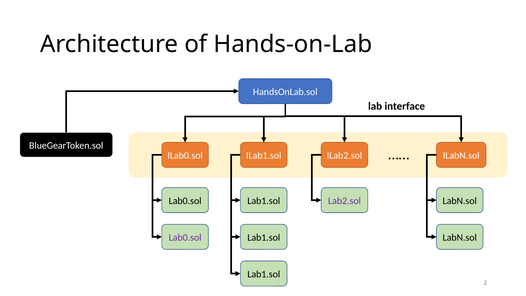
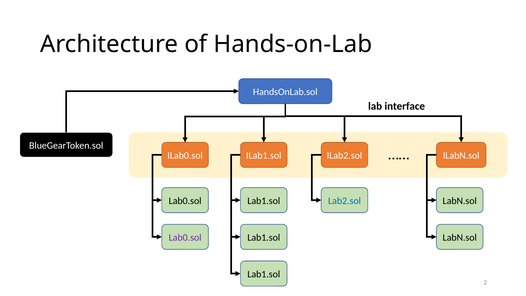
Lab2.sol colour: purple -> blue
